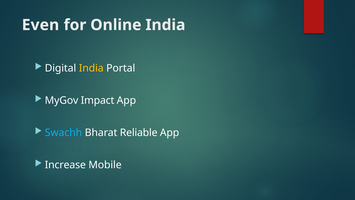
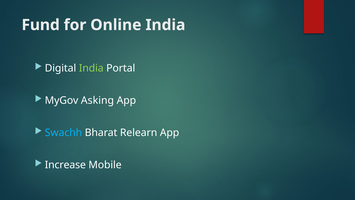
Even: Even -> Fund
India at (91, 68) colour: yellow -> light green
Impact: Impact -> Asking
Reliable: Reliable -> Relearn
